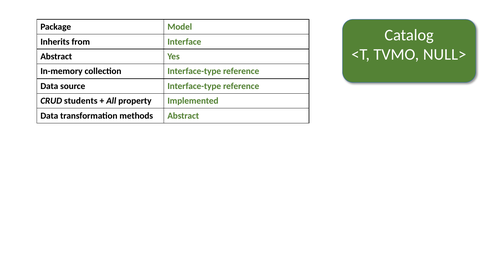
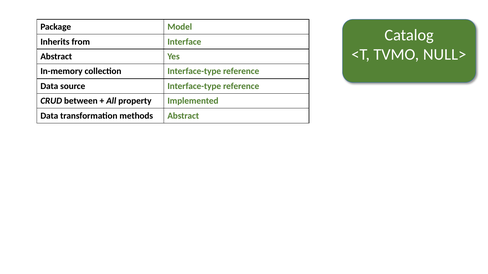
students: students -> between
